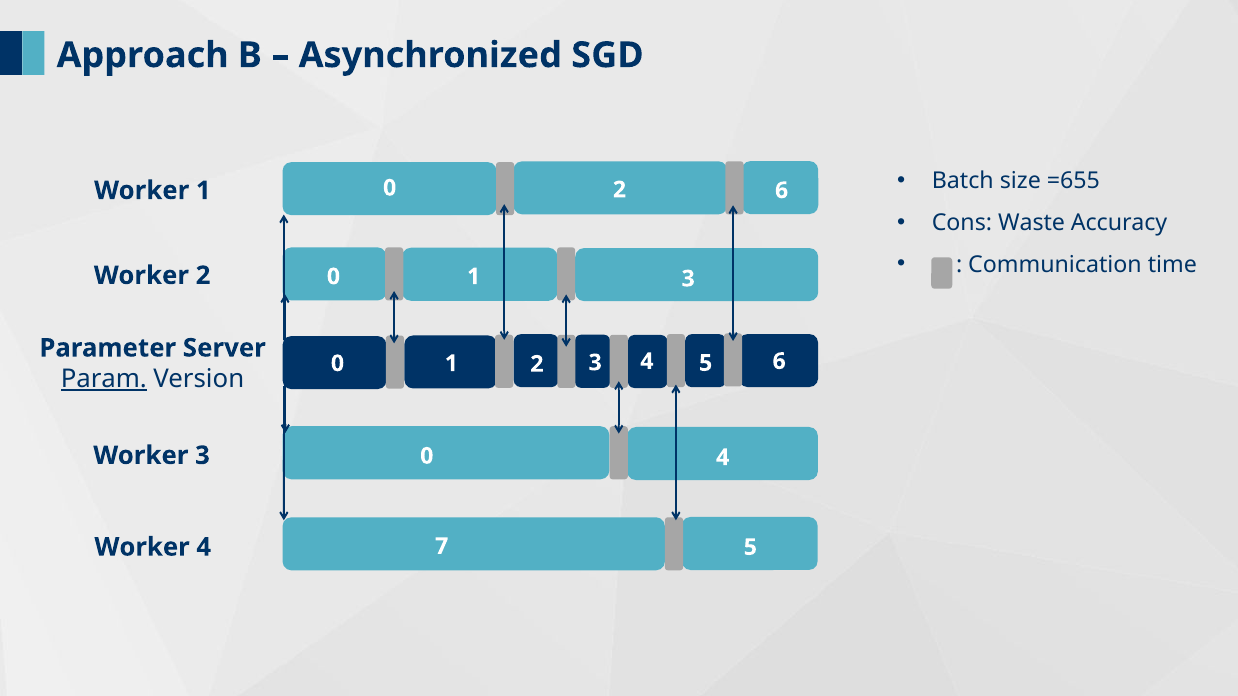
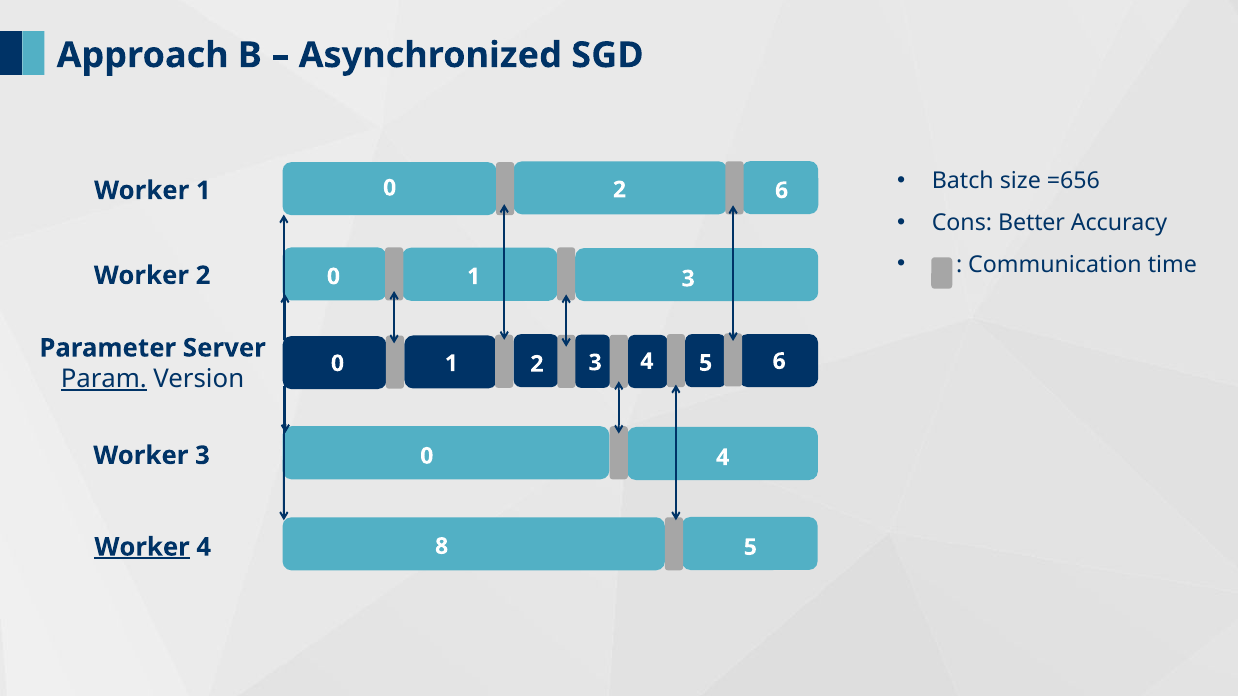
=655: =655 -> =656
Waste: Waste -> Better
Worker at (142, 547) underline: none -> present
7: 7 -> 8
